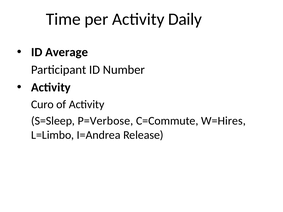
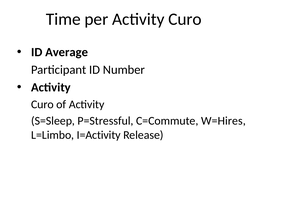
per Activity Daily: Daily -> Curo
P=Verbose: P=Verbose -> P=Stressful
I=Andrea: I=Andrea -> I=Activity
